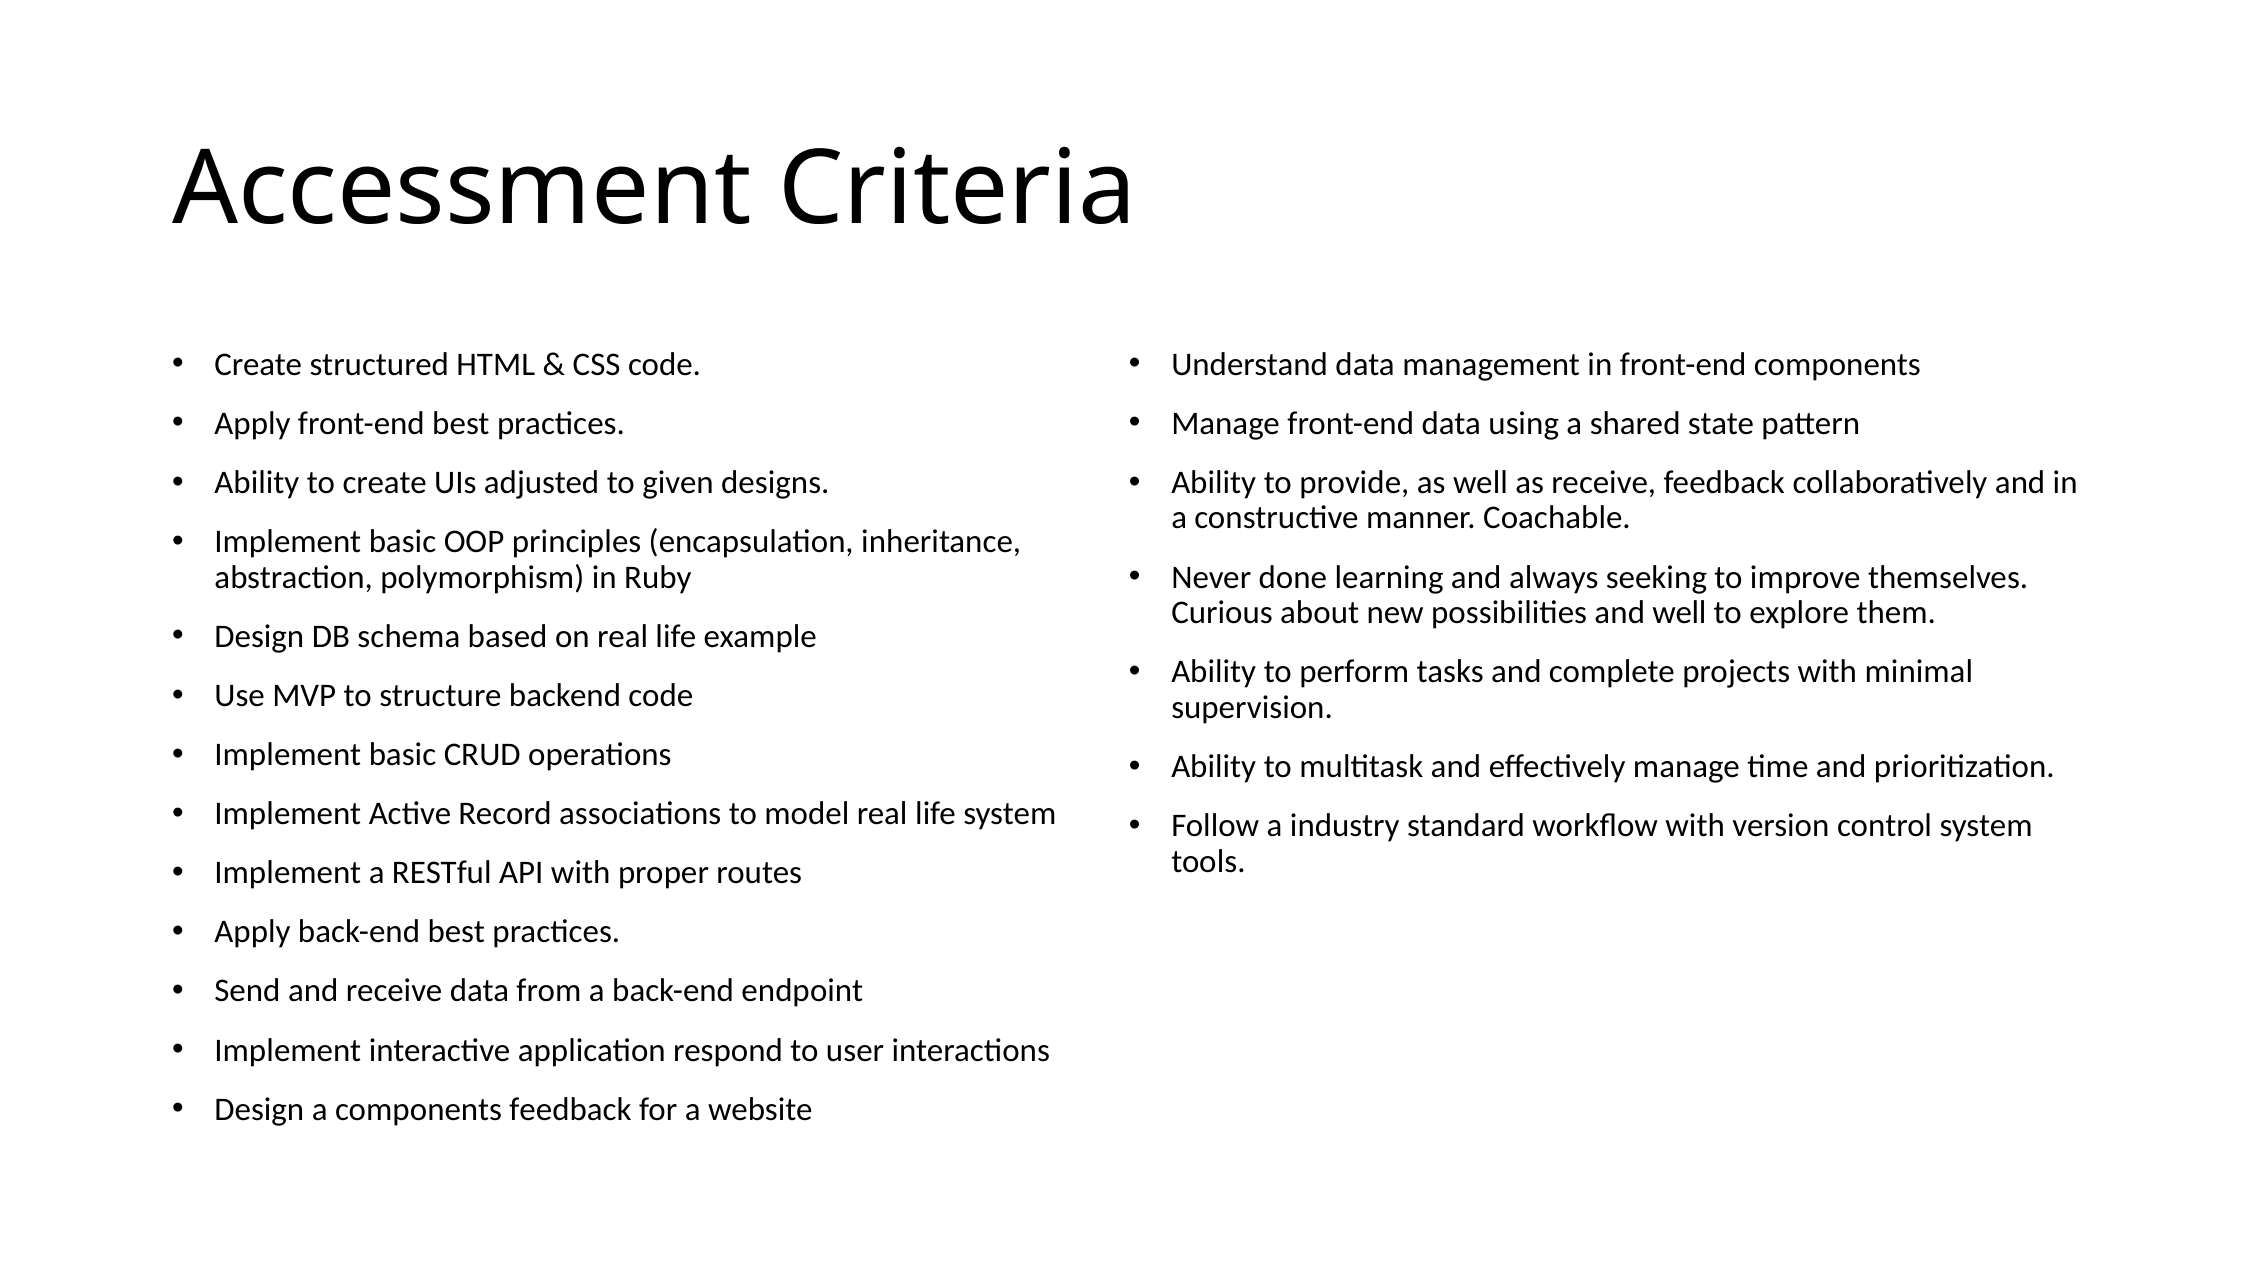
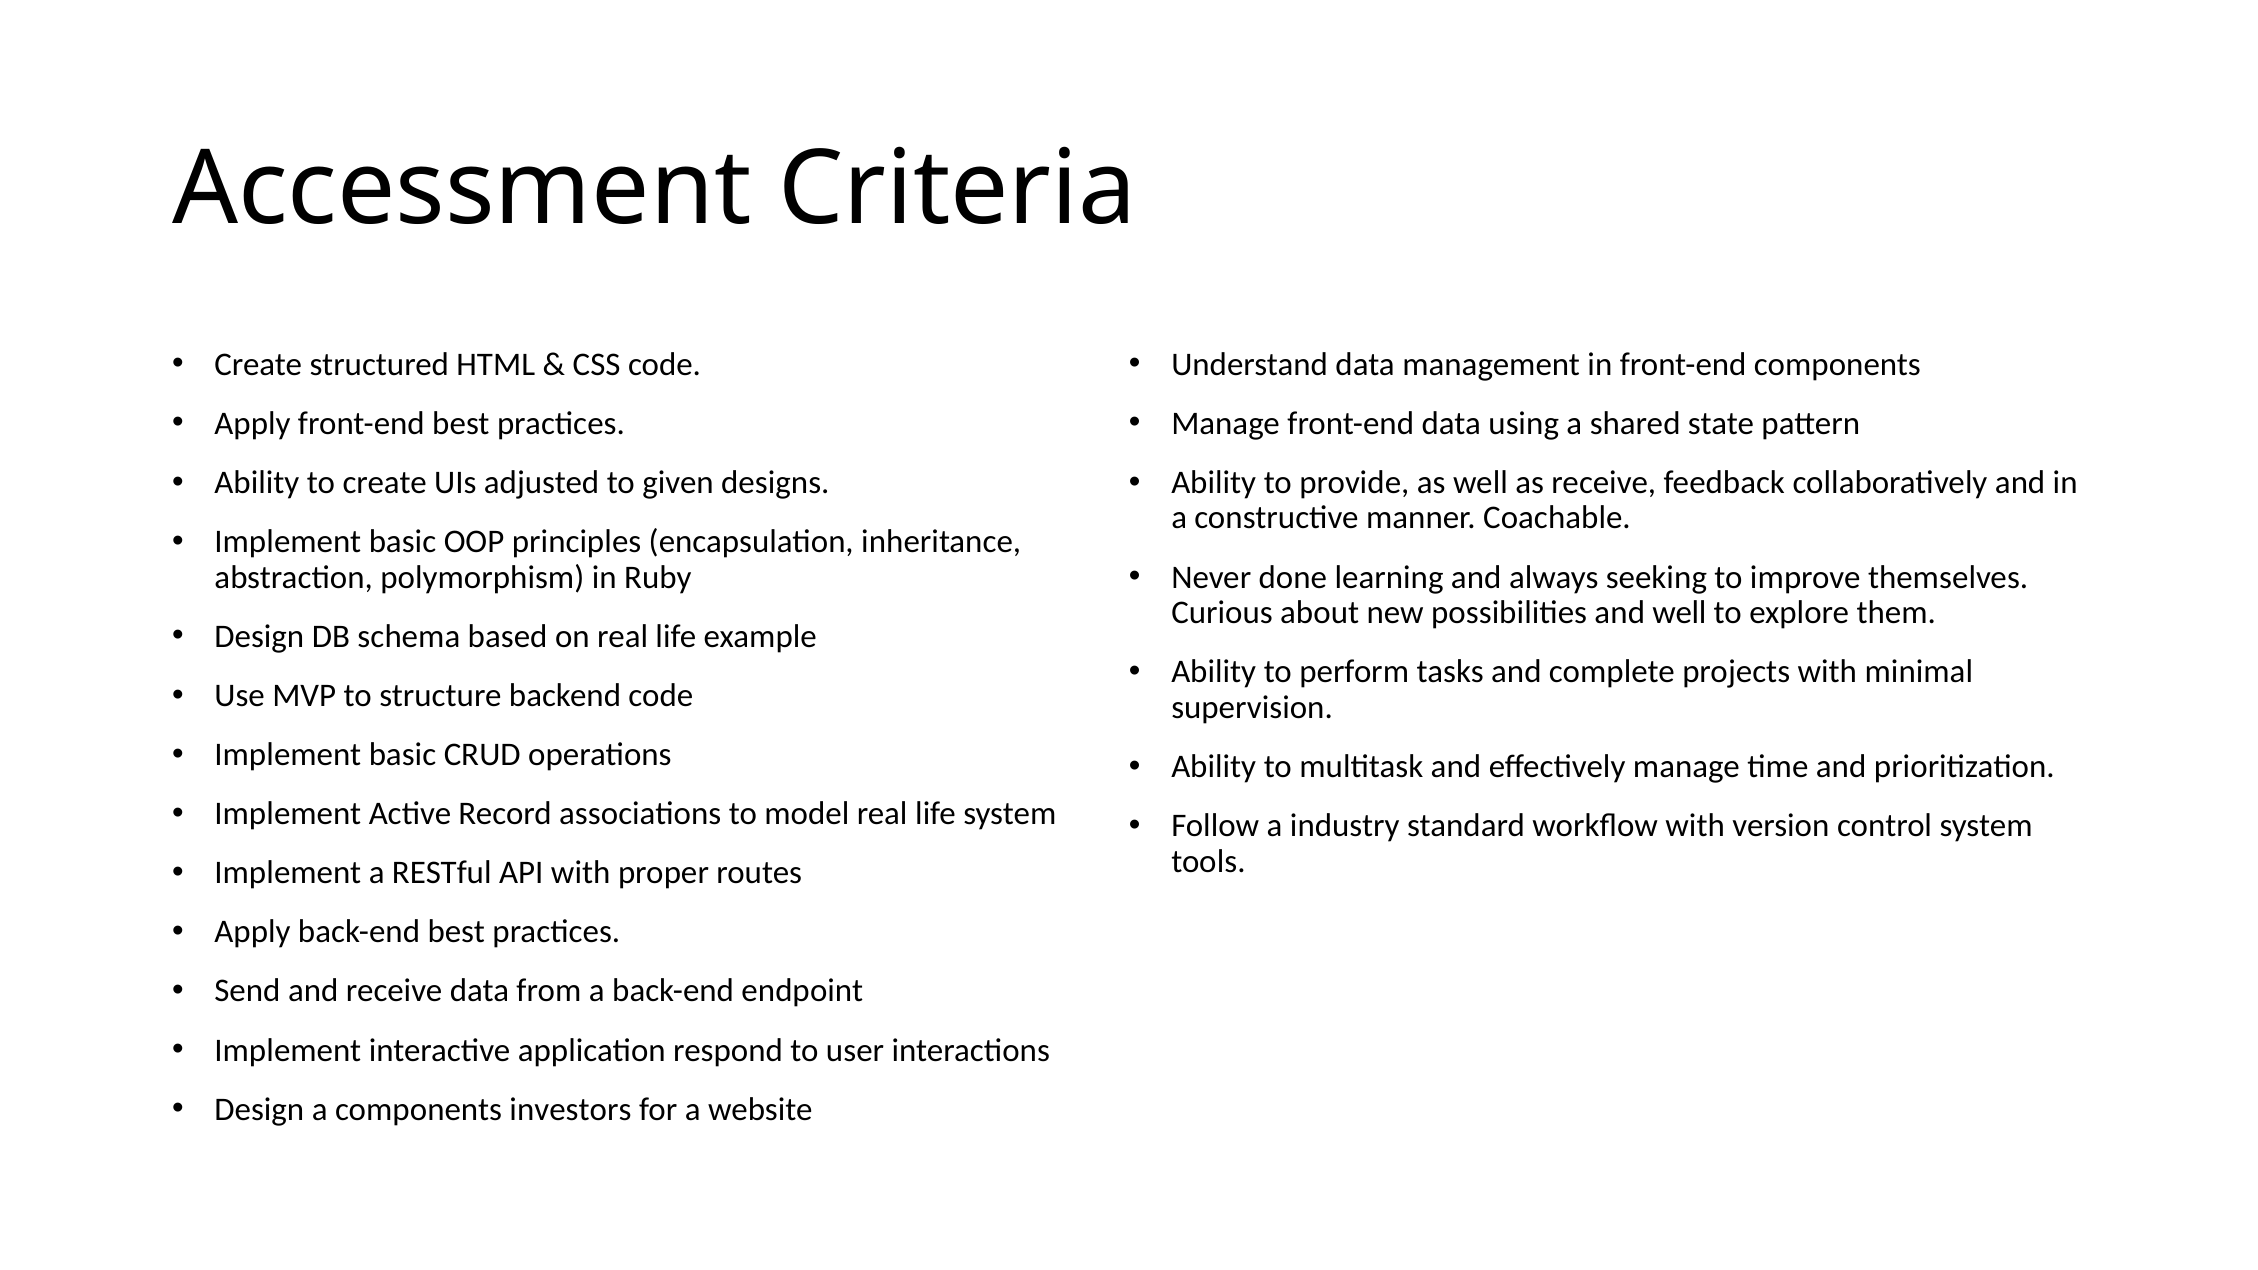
components feedback: feedback -> investors
